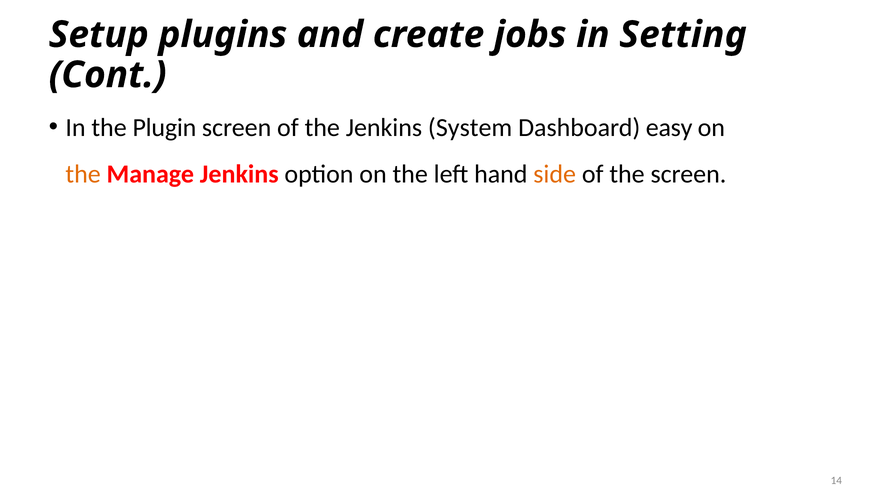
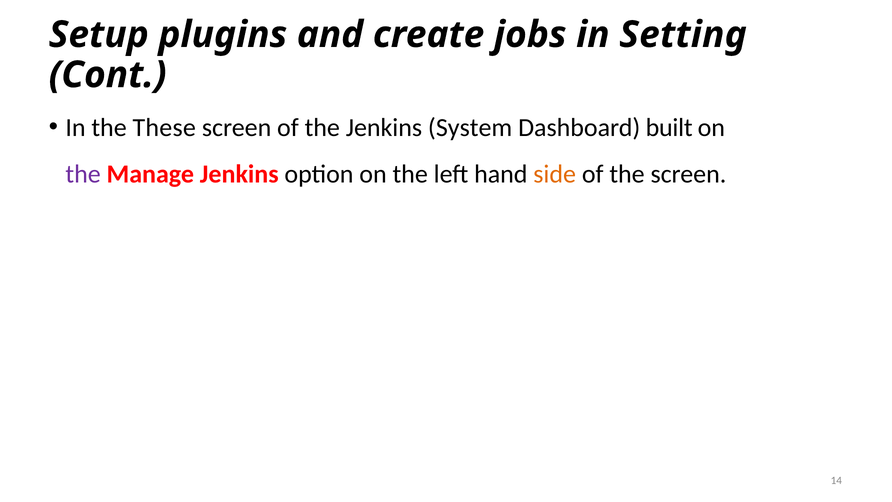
Plugin: Plugin -> These
easy: easy -> built
the at (83, 174) colour: orange -> purple
